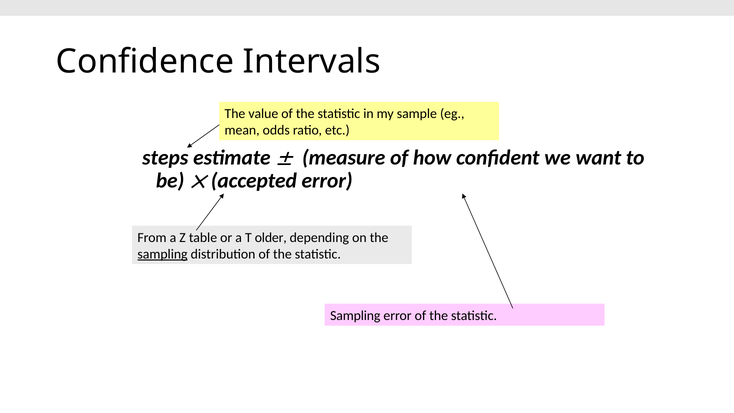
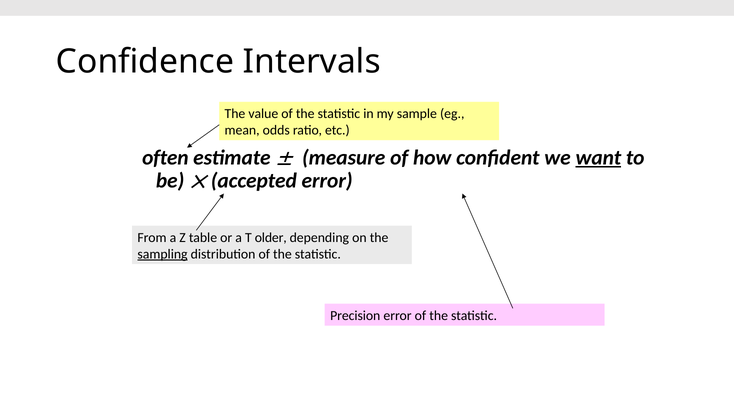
steps: steps -> often
want underline: none -> present
Sampling at (355, 316): Sampling -> Precision
